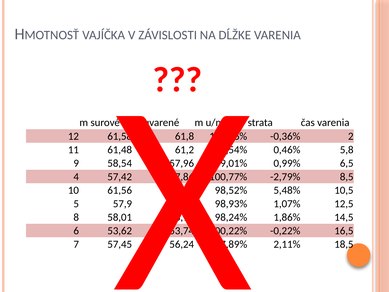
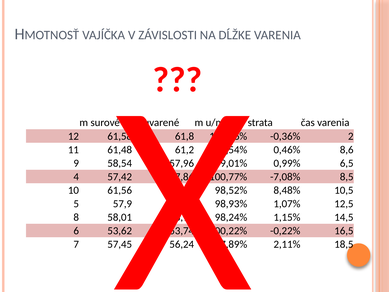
5,8: 5,8 -> 8,6
-2,79%: -2,79% -> -7,08%
5,48%: 5,48% -> 8,48%
1,86%: 1,86% -> 1,15%
